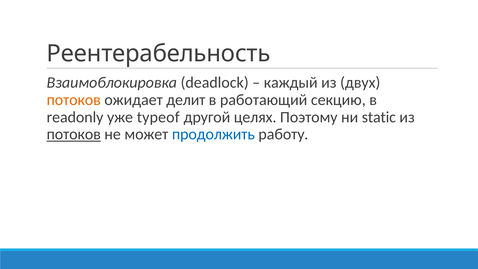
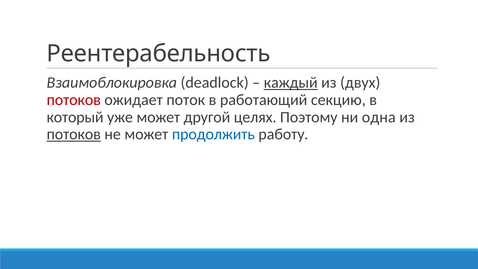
каждый underline: none -> present
потоков at (74, 100) colour: orange -> red
делит: делит -> поток
readonly: readonly -> который
уже typeof: typeof -> может
static: static -> одна
